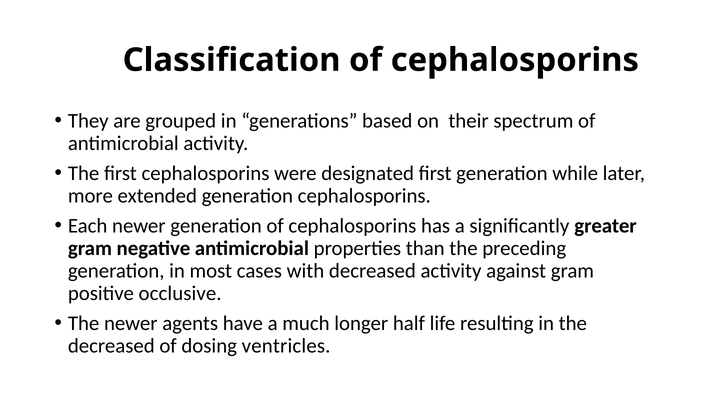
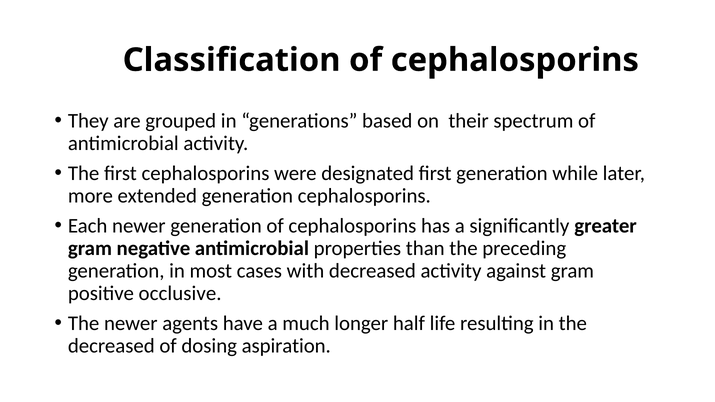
ventricles: ventricles -> aspiration
